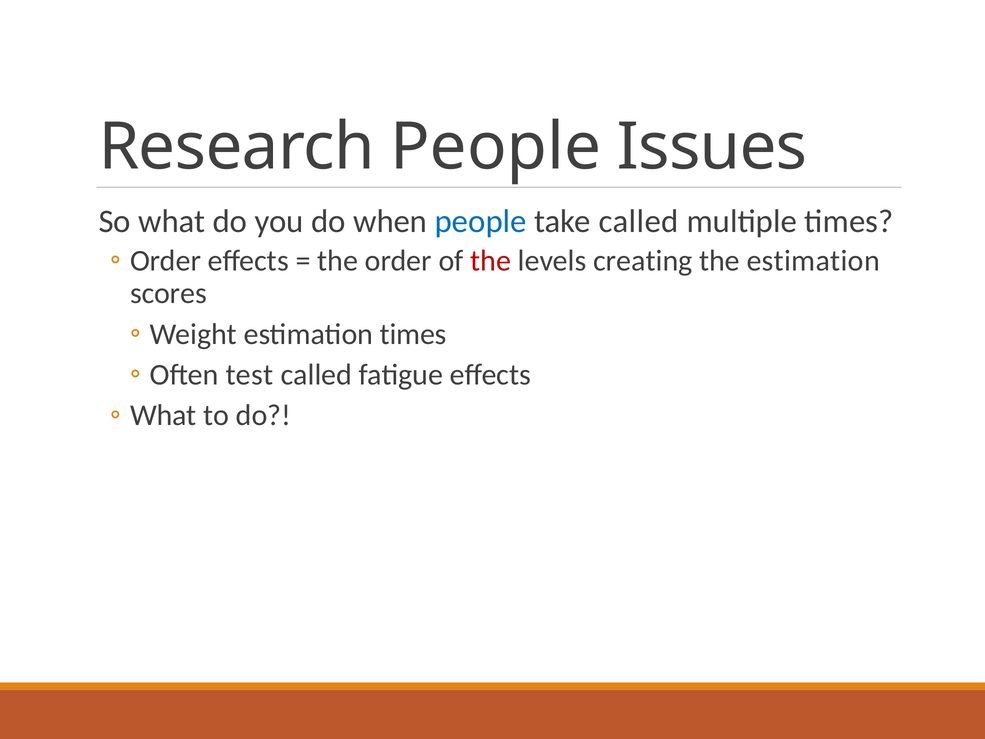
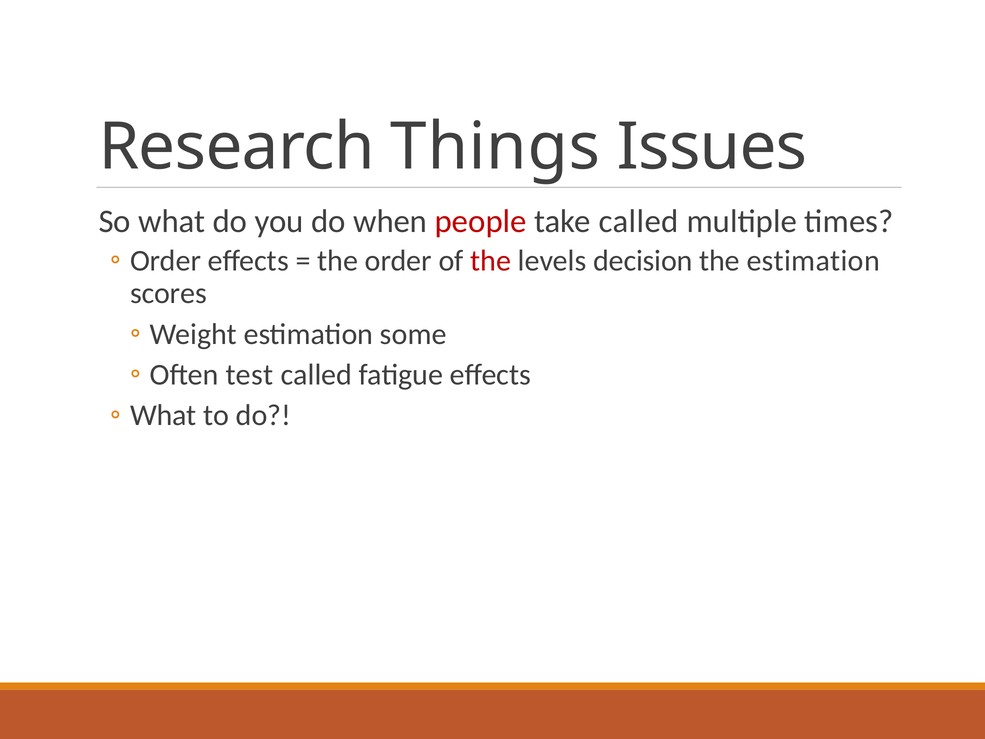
Research People: People -> Things
people at (481, 221) colour: blue -> red
creating: creating -> decision
estimation times: times -> some
